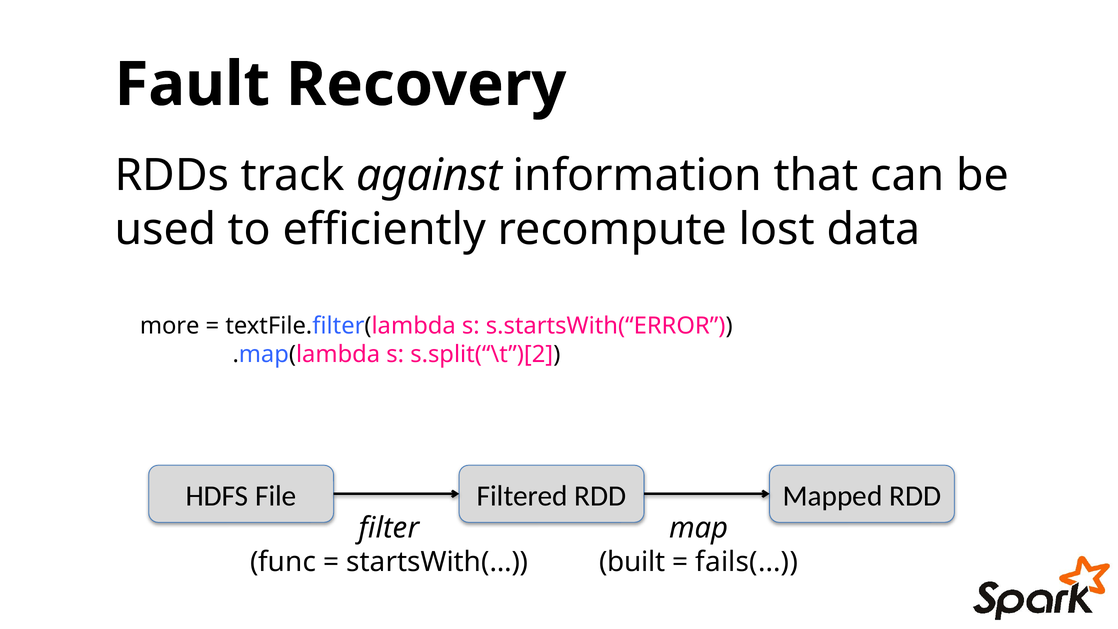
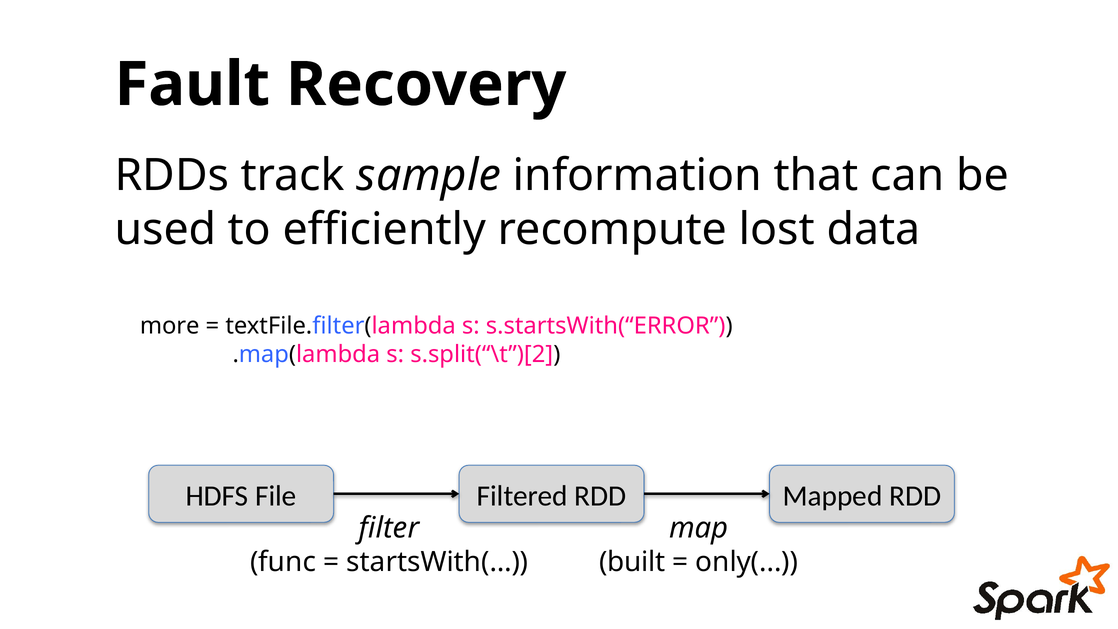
against: against -> sample
fails(: fails( -> only(
